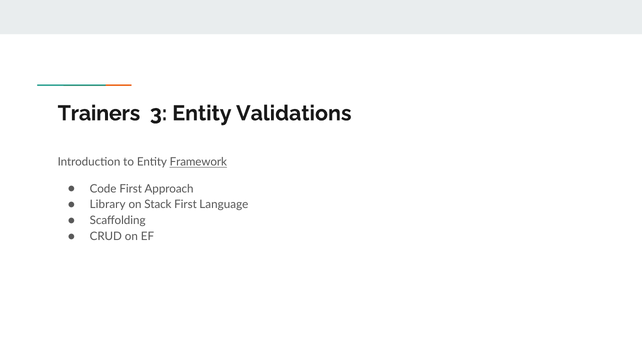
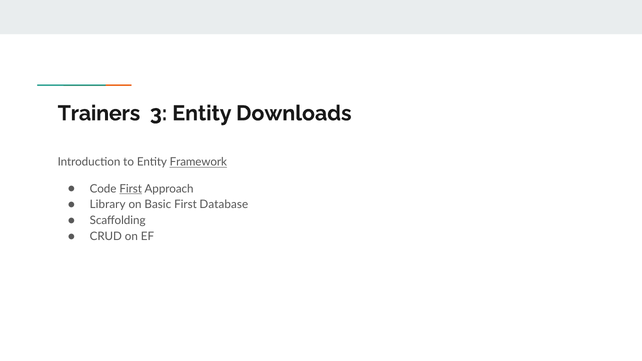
Validations: Validations -> Downloads
First at (131, 189) underline: none -> present
Stack: Stack -> Basic
Language: Language -> Database
